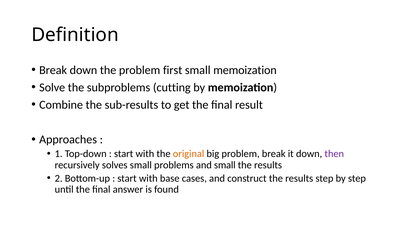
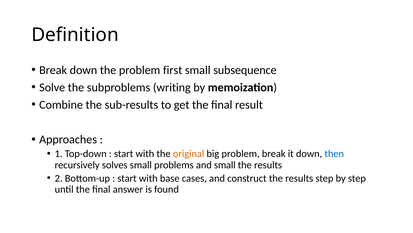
small memoization: memoization -> subsequence
cutting: cutting -> writing
then colour: purple -> blue
